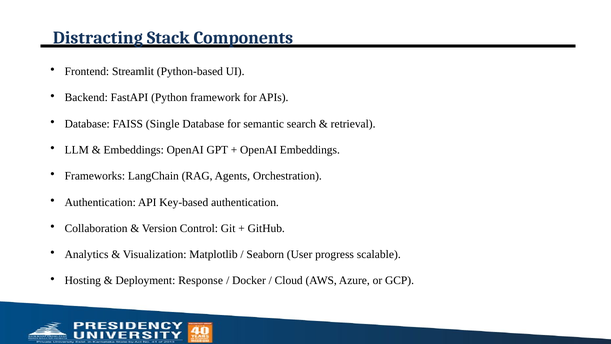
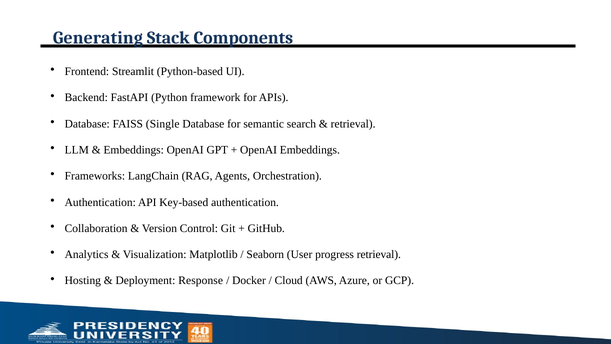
Distracting: Distracting -> Generating
progress scalable: scalable -> retrieval
